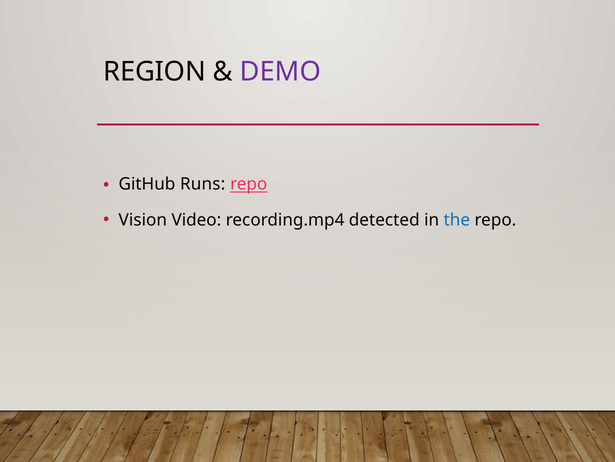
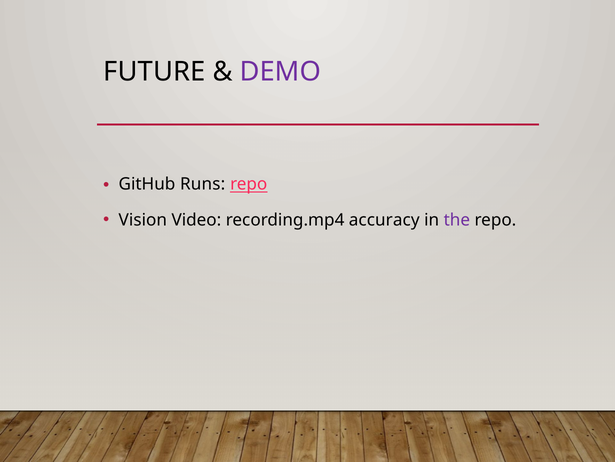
REGION: REGION -> FUTURE
detected: detected -> accuracy
the colour: blue -> purple
